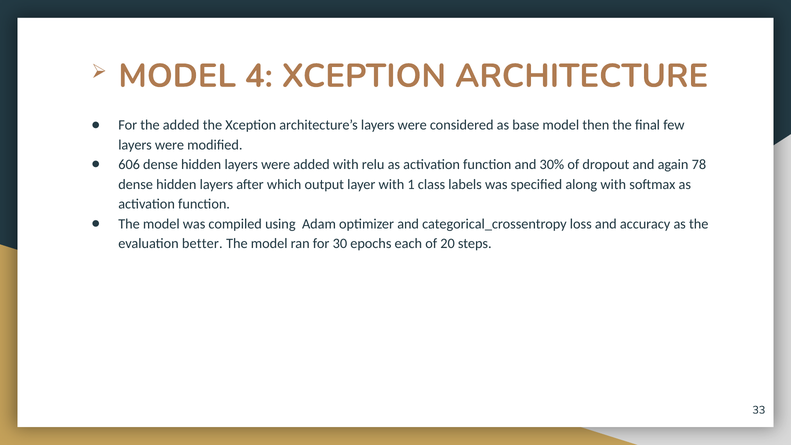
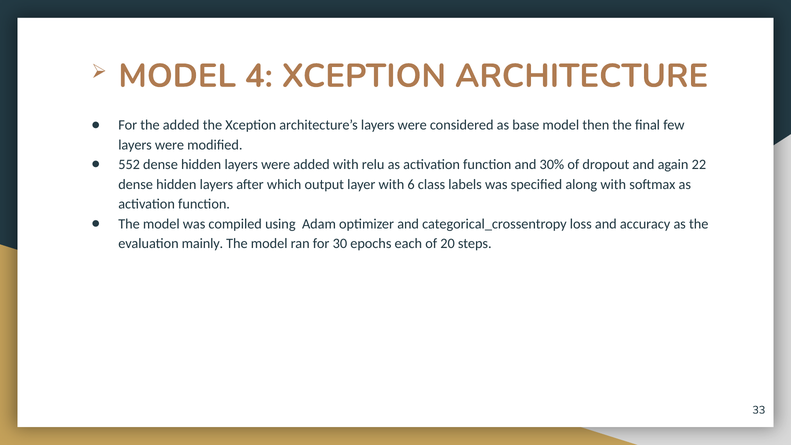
606: 606 -> 552
78: 78 -> 22
1: 1 -> 6
better: better -> mainly
